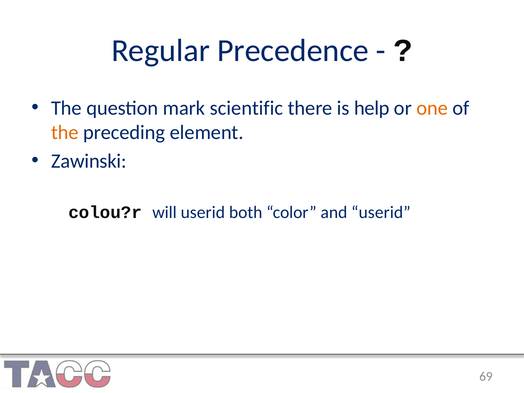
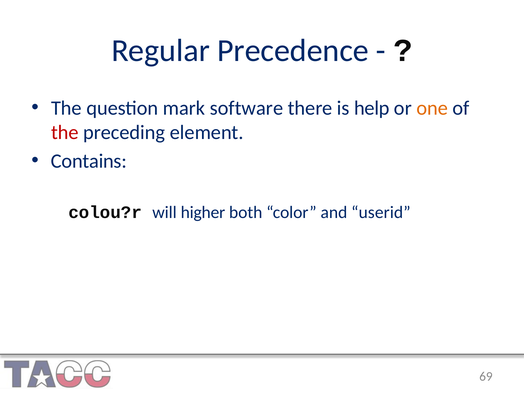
scientific: scientific -> software
the at (65, 132) colour: orange -> red
Zawinski: Zawinski -> Contains
will userid: userid -> higher
